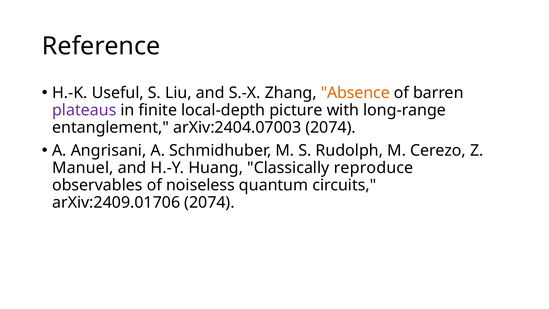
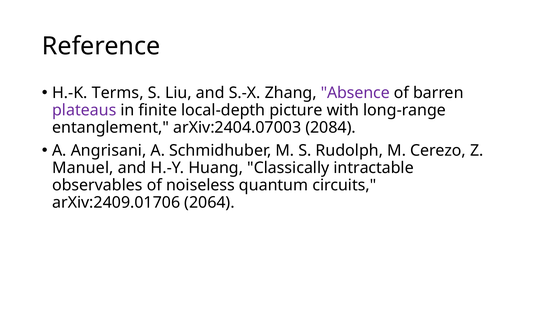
Useful: Useful -> Terms
Absence colour: orange -> purple
arXiv:2404.07003 2074: 2074 -> 2084
reproduce: reproduce -> intractable
arXiv:2409.01706 2074: 2074 -> 2064
